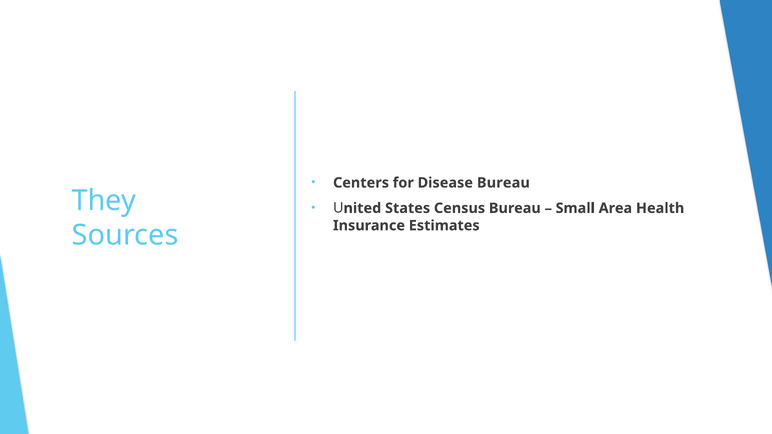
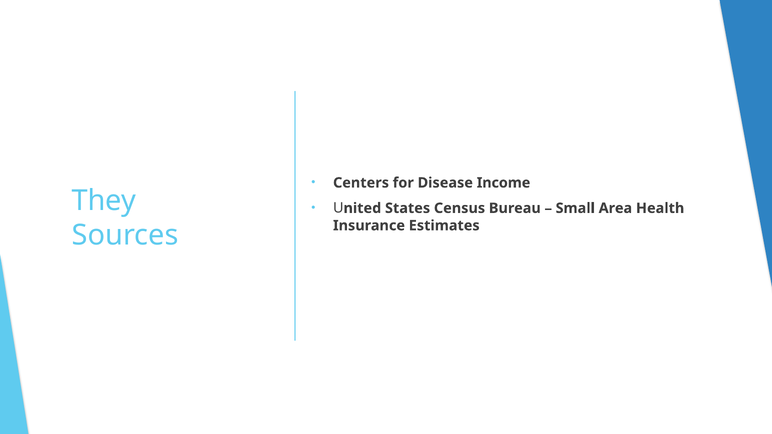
Disease Bureau: Bureau -> Income
